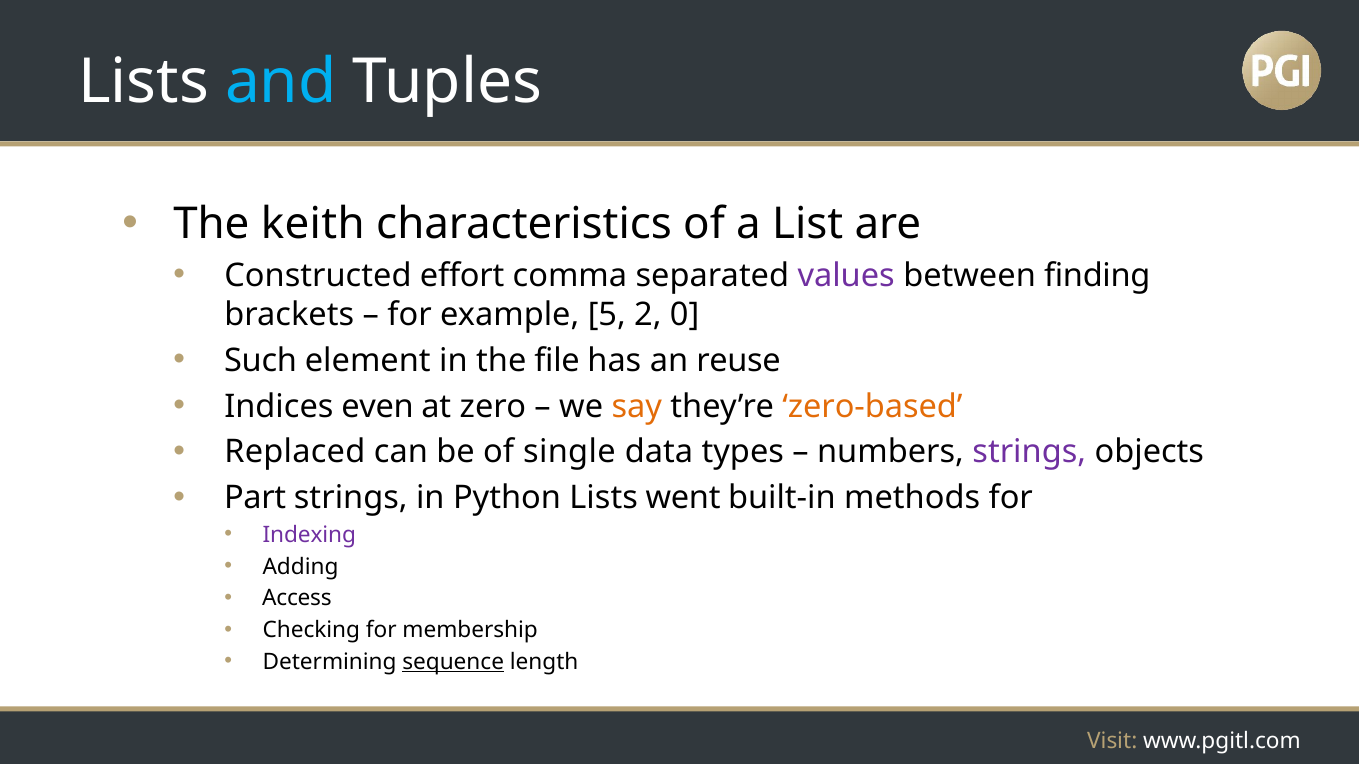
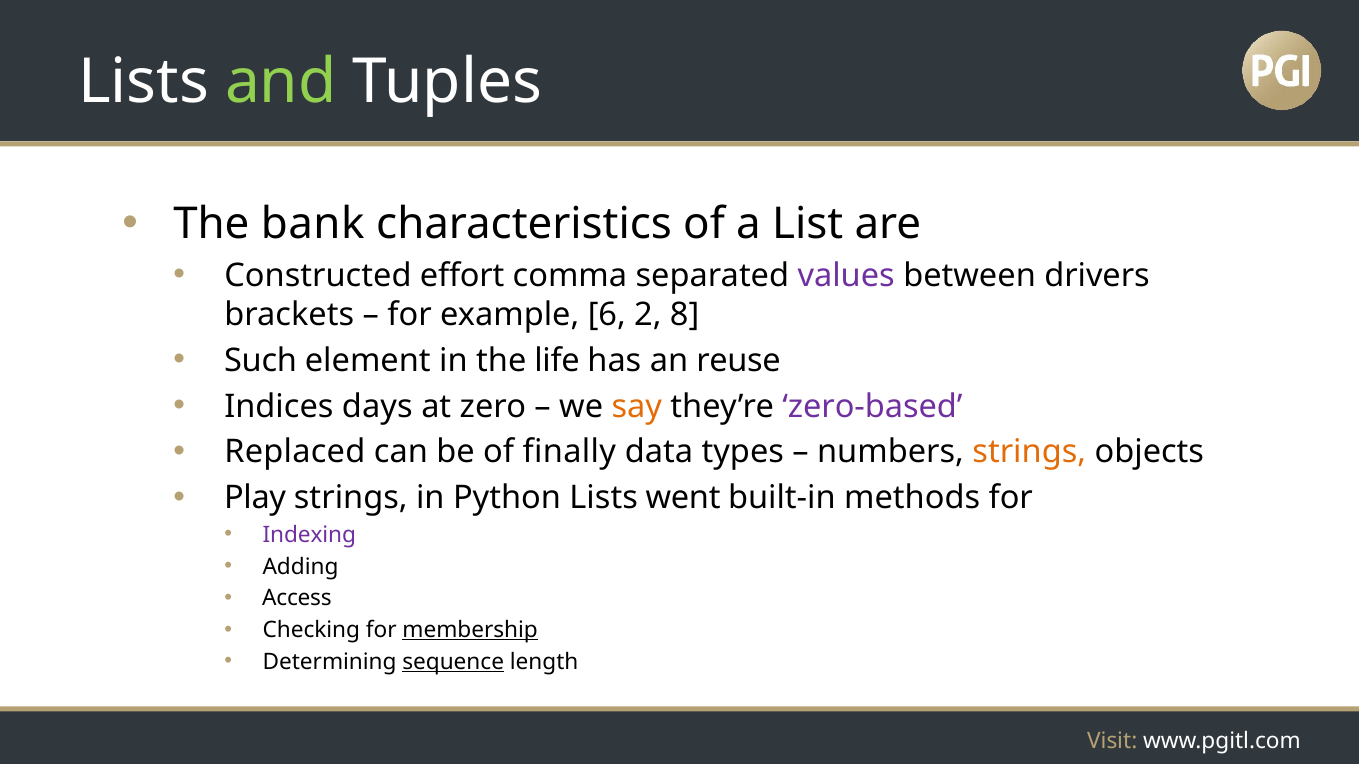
and colour: light blue -> light green
keith: keith -> bank
finding: finding -> drivers
5: 5 -> 6
0: 0 -> 8
file: file -> life
even: even -> days
zero-based colour: orange -> purple
single: single -> finally
strings at (1029, 452) colour: purple -> orange
Part: Part -> Play
membership underline: none -> present
